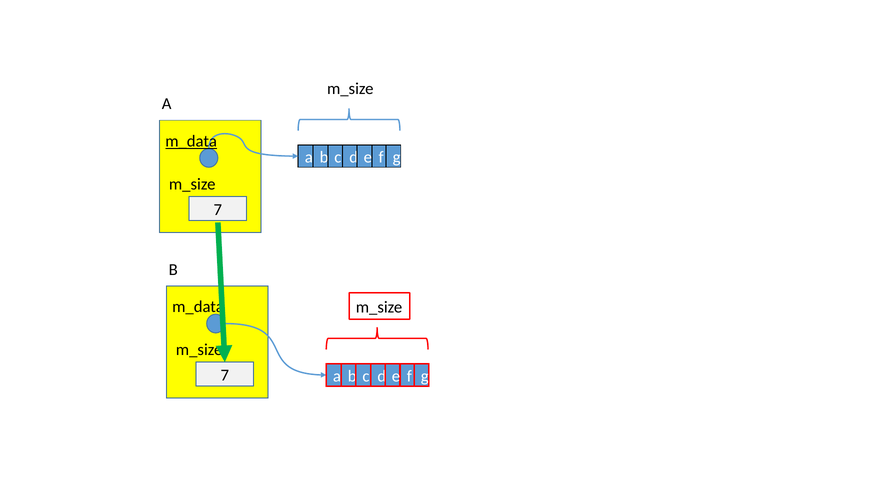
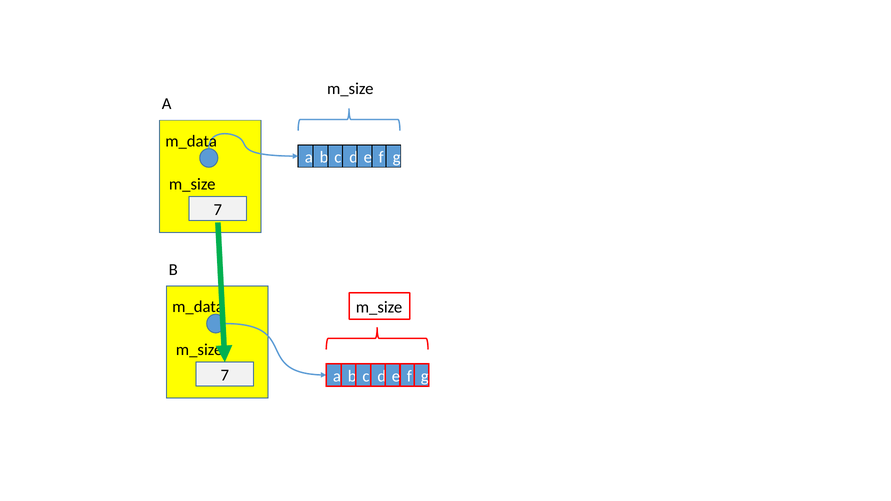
m_data at (191, 141) underline: present -> none
